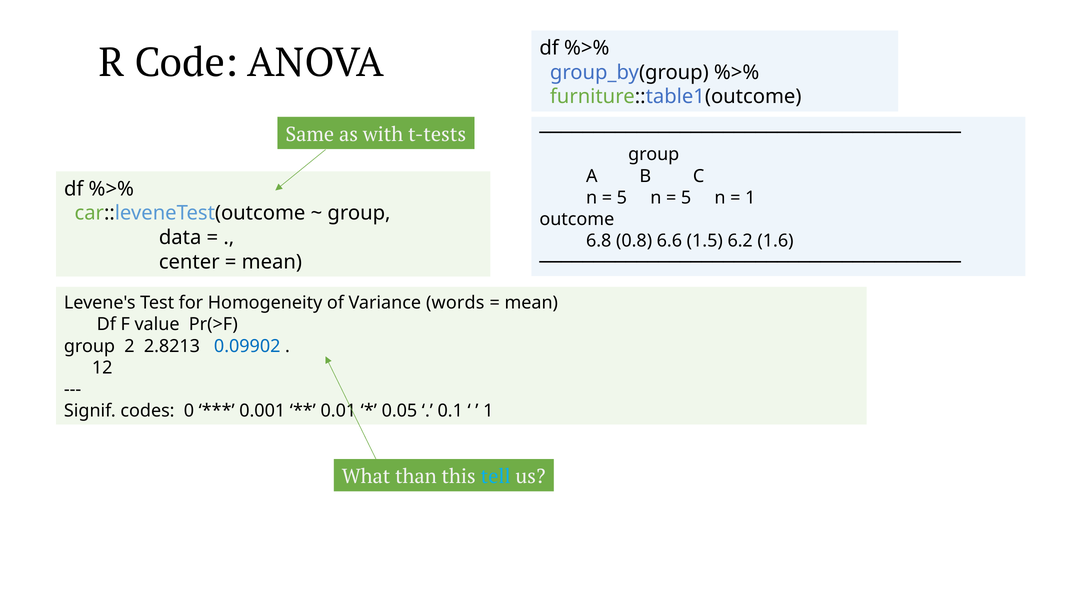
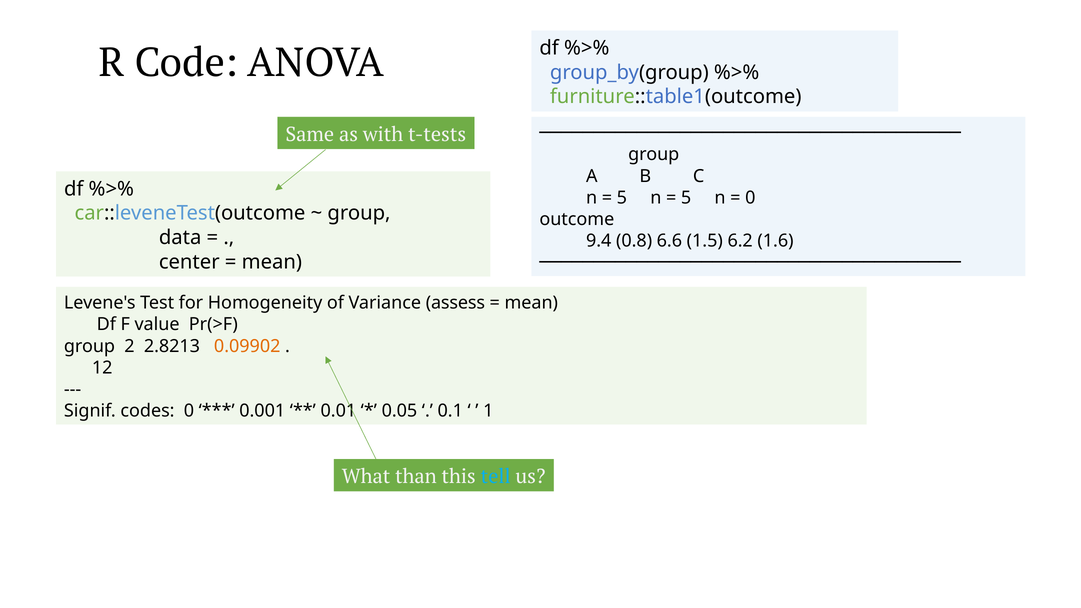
1 at (750, 198): 1 -> 0
6.8: 6.8 -> 9.4
words: words -> assess
0.09902 colour: blue -> orange
